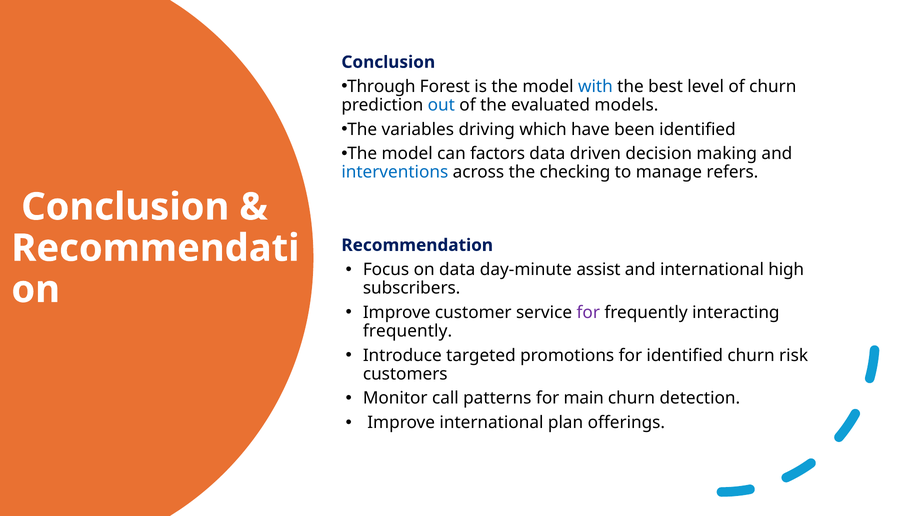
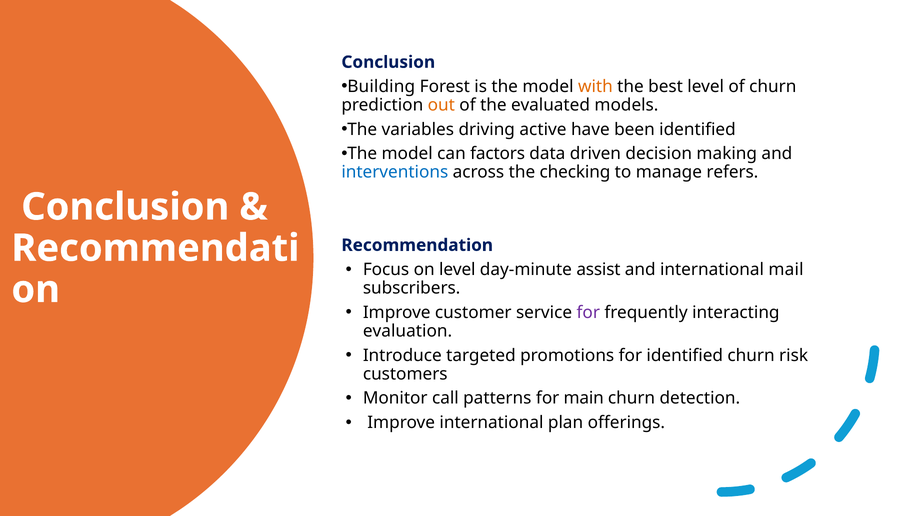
Through: Through -> Building
with colour: blue -> orange
out colour: blue -> orange
which: which -> active
on data: data -> level
high: high -> mail
frequently at (407, 331): frequently -> evaluation
